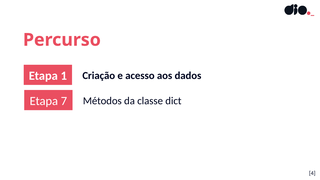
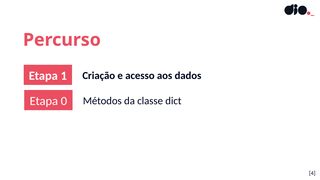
7: 7 -> 0
